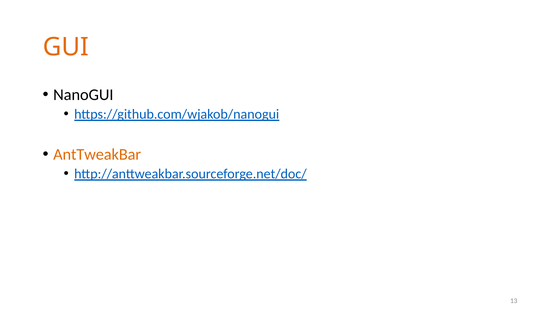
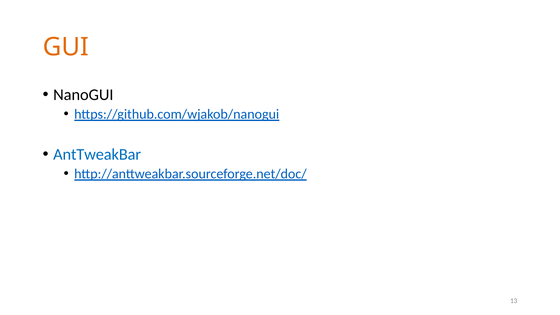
AntTweakBar colour: orange -> blue
